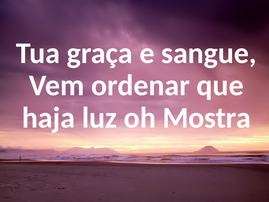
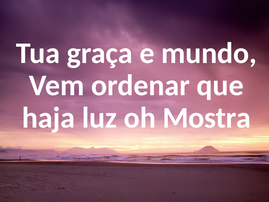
sangue: sangue -> mundo
